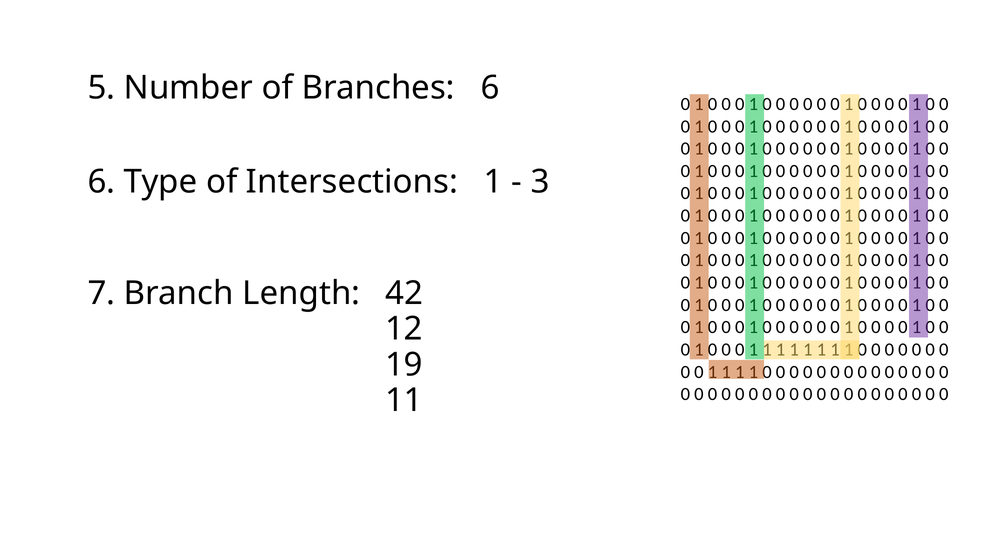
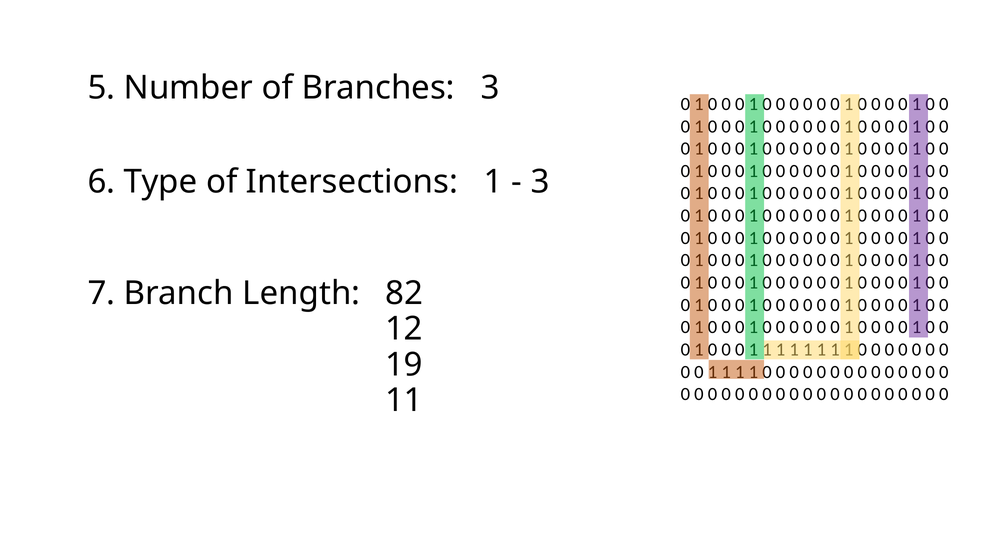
Branches 6: 6 -> 3
42: 42 -> 82
